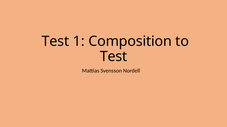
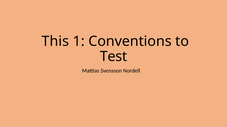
Test at (55, 41): Test -> This
Composition: Composition -> Conventions
